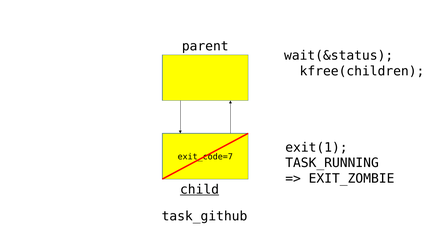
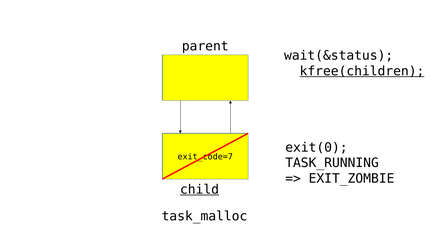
kfree(children underline: none -> present
exit(1: exit(1 -> exit(0
task_github: task_github -> task_malloc
